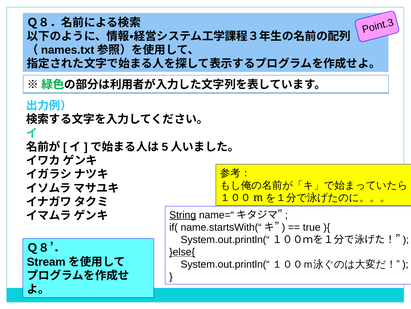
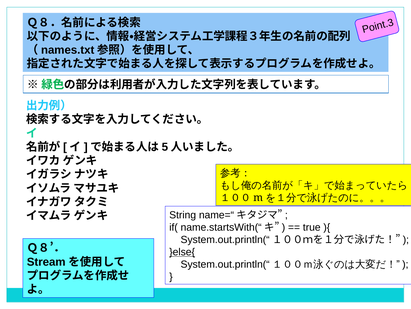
String underline: present -> none
